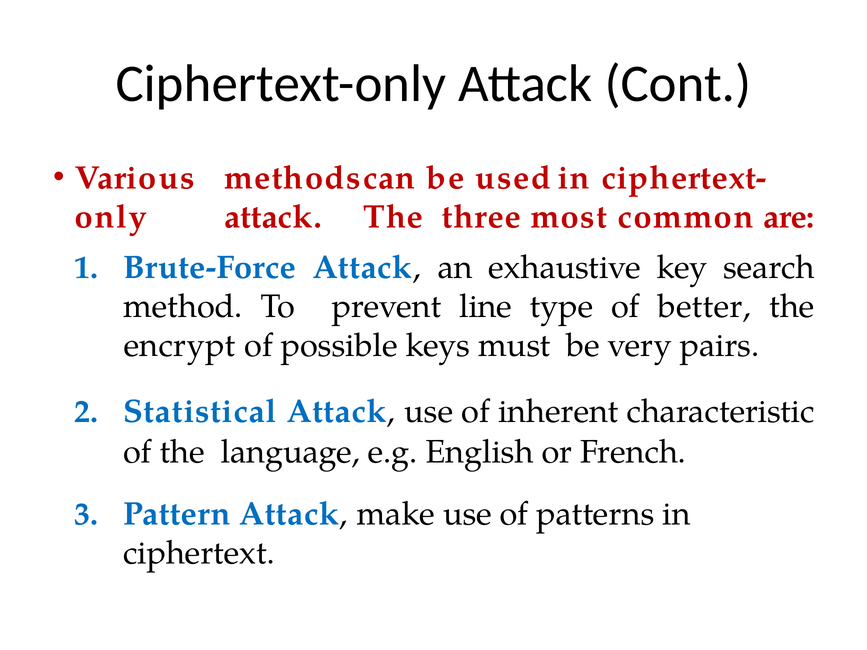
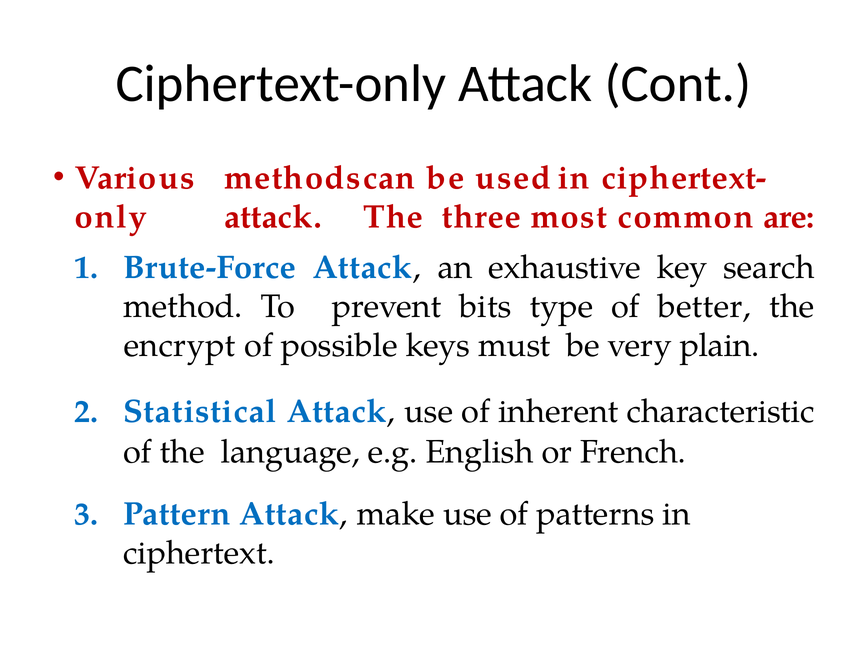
line: line -> bits
pairs: pairs -> plain
